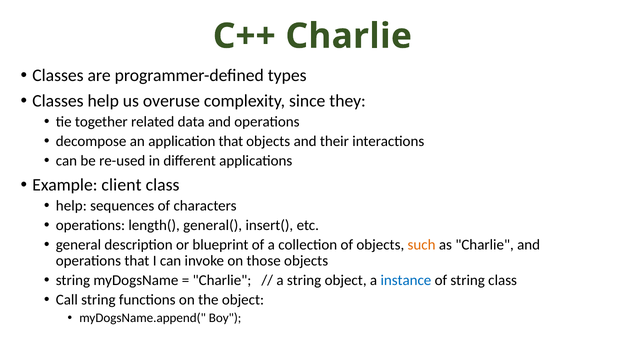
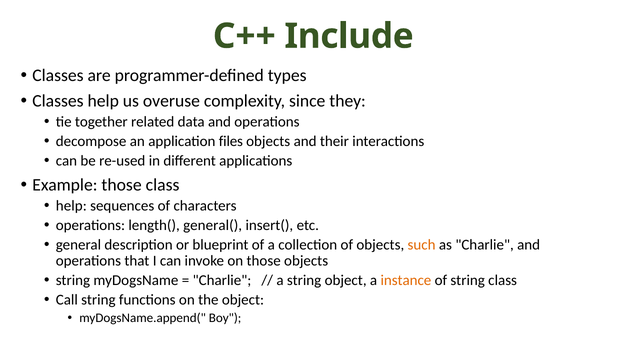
C++ Charlie: Charlie -> Include
application that: that -> files
Example client: client -> those
instance colour: blue -> orange
